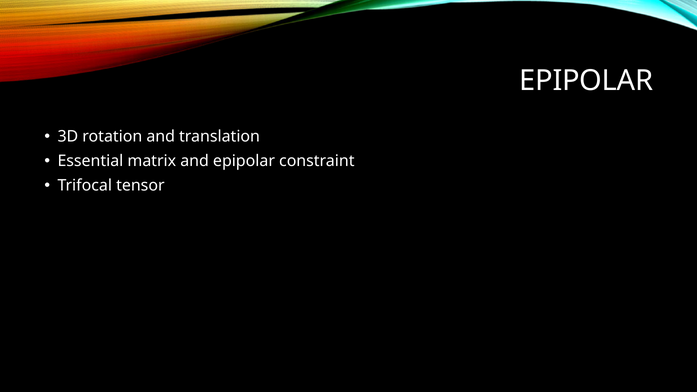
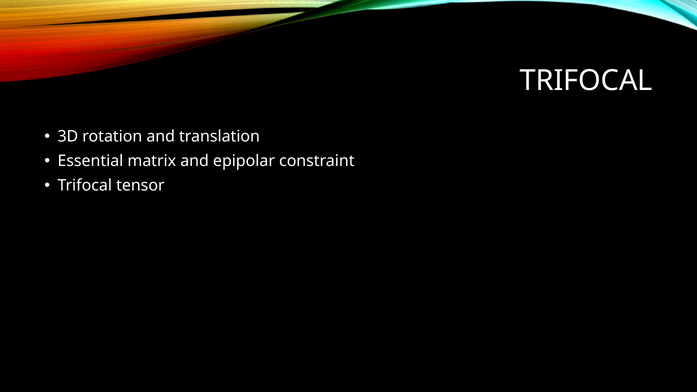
EPIPOLAR at (586, 80): EPIPOLAR -> TRIFOCAL
